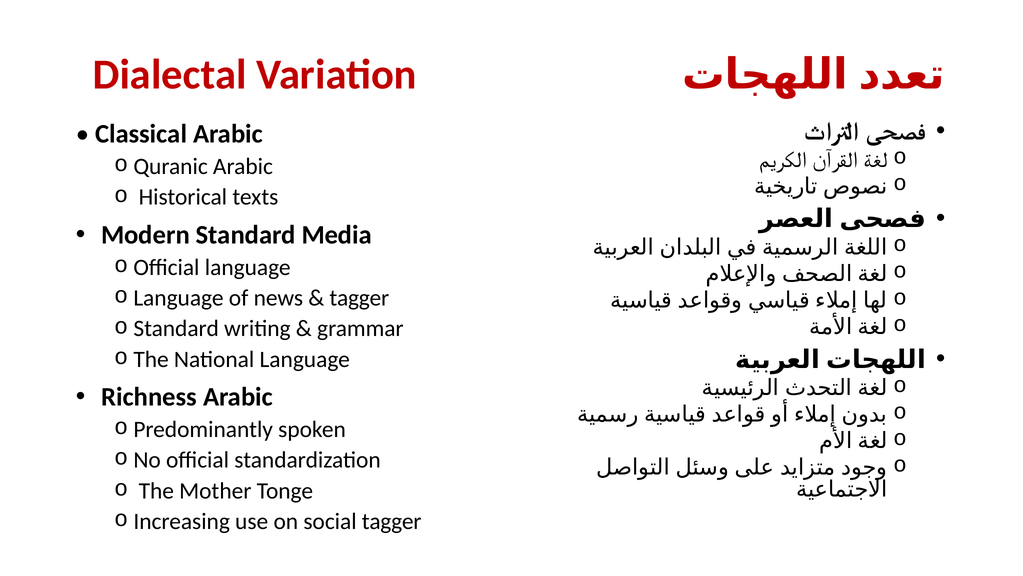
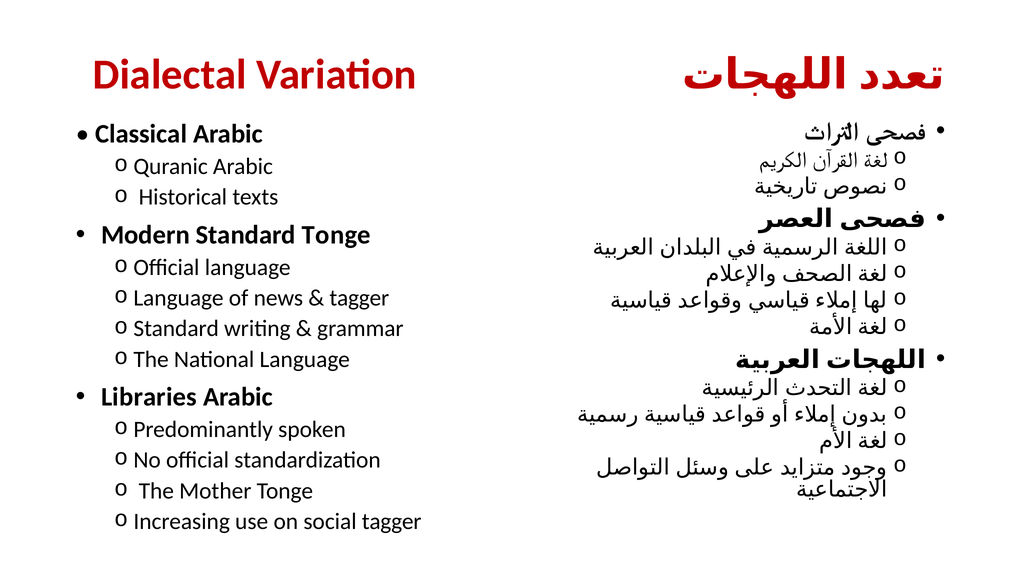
Standard Media: Media -> Tonge
Richness: Richness -> Libraries
